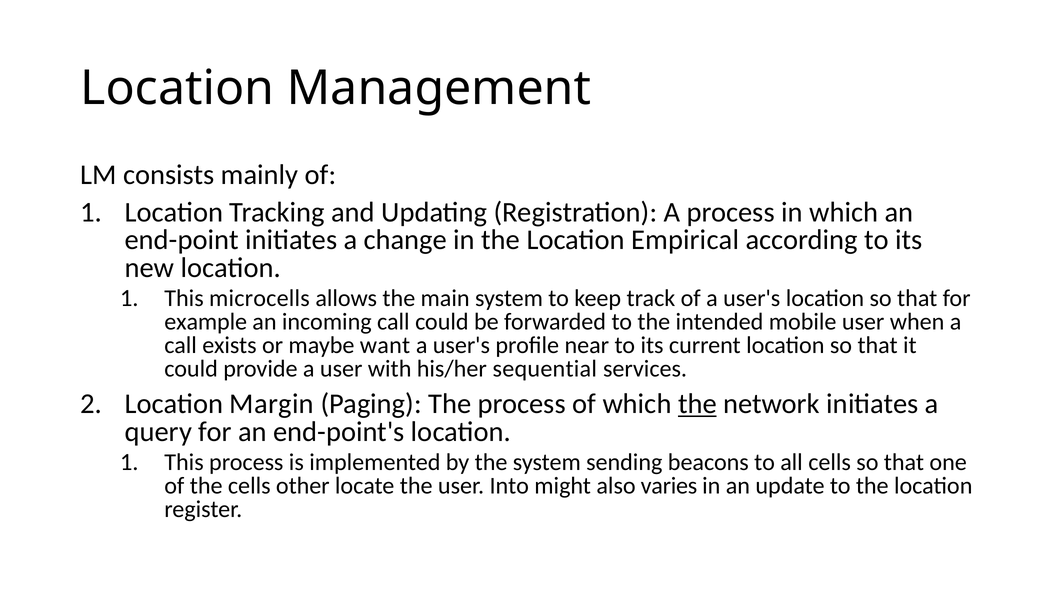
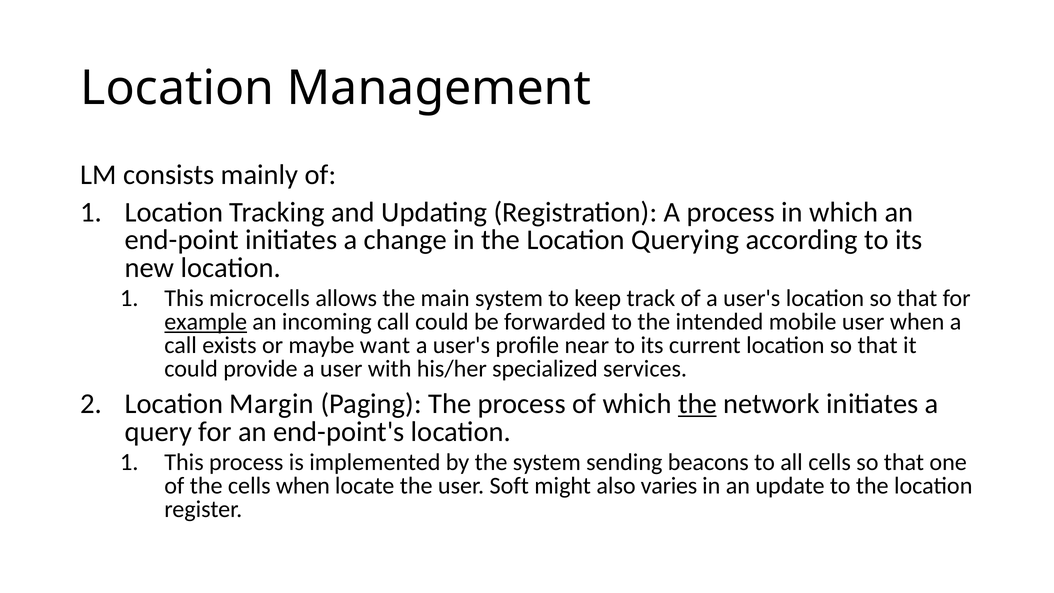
Empirical: Empirical -> Querying
example underline: none -> present
sequential: sequential -> specialized
cells other: other -> when
Into: Into -> Soft
